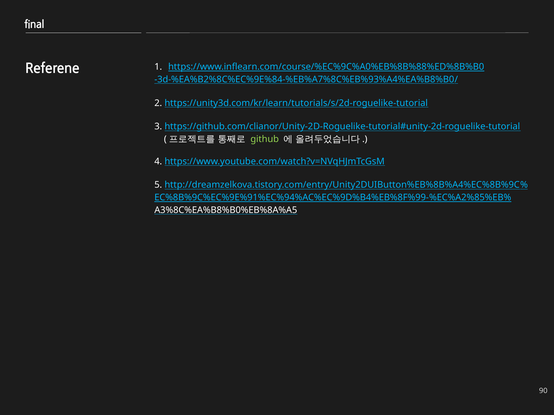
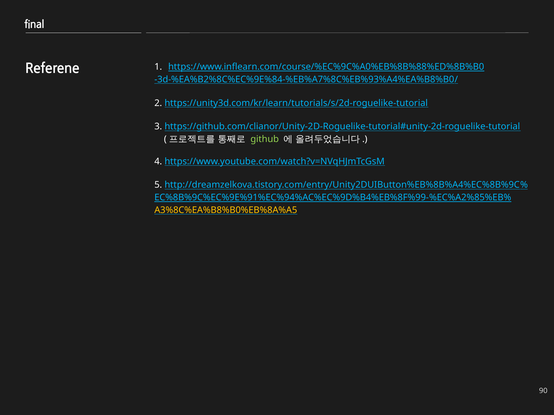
A3%8C%EA%B8%B0%EB%8A%A5 colour: white -> yellow
